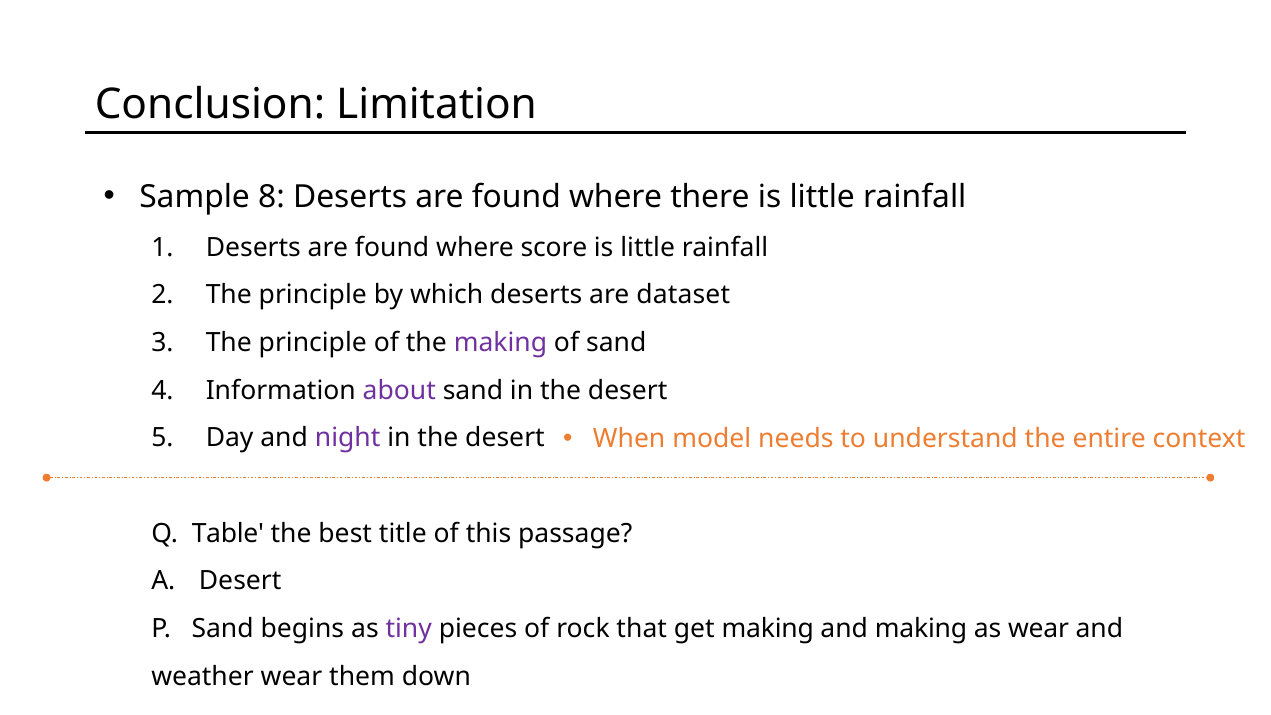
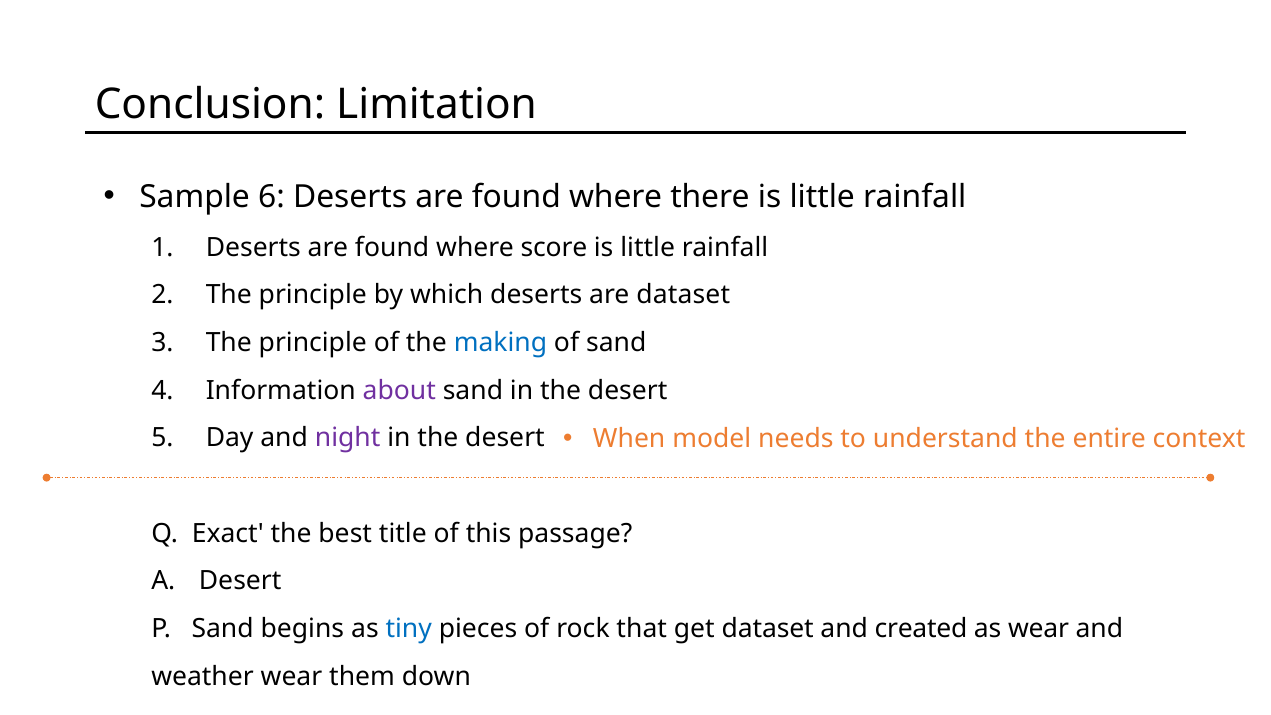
8: 8 -> 6
making at (500, 343) colour: purple -> blue
Table: Table -> Exact
tiny colour: purple -> blue
get making: making -> dataset
and making: making -> created
